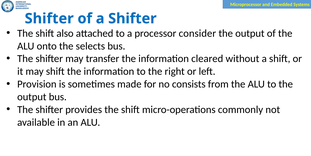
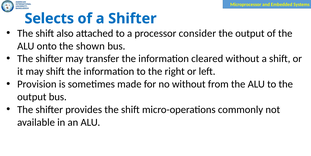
Shifter at (49, 18): Shifter -> Selects
selects: selects -> shown
no consists: consists -> without
